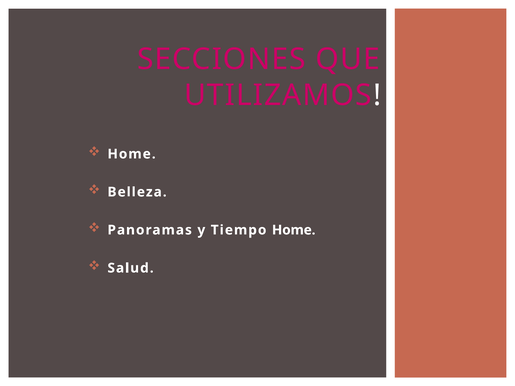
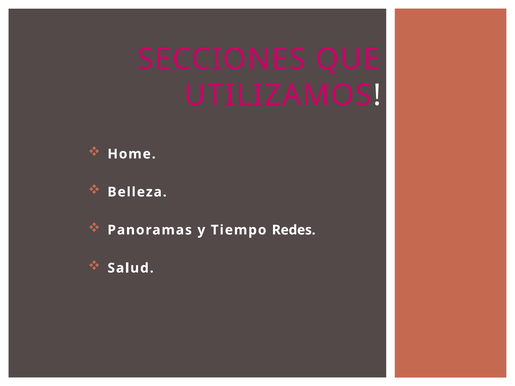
Tiempo Home: Home -> Redes
